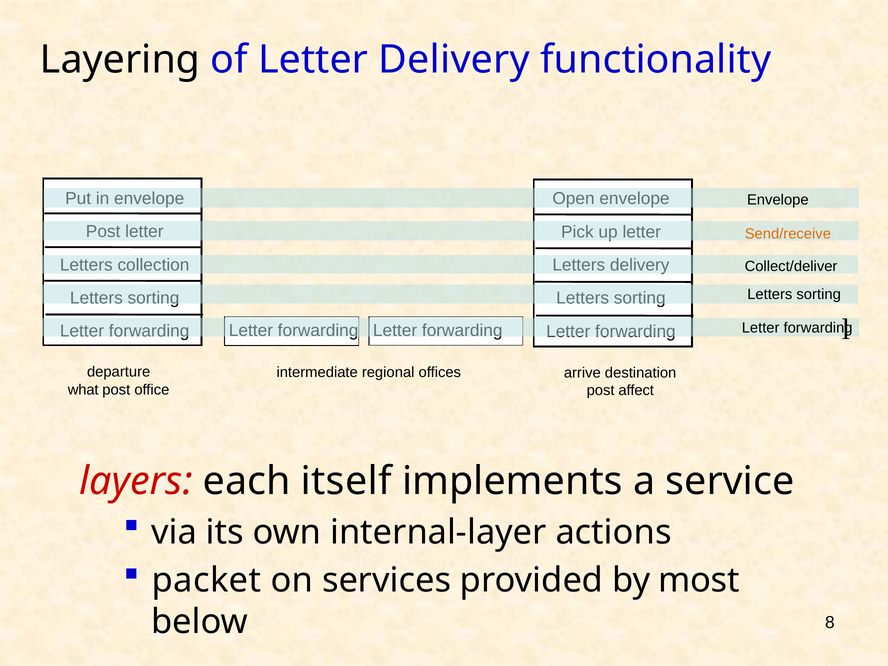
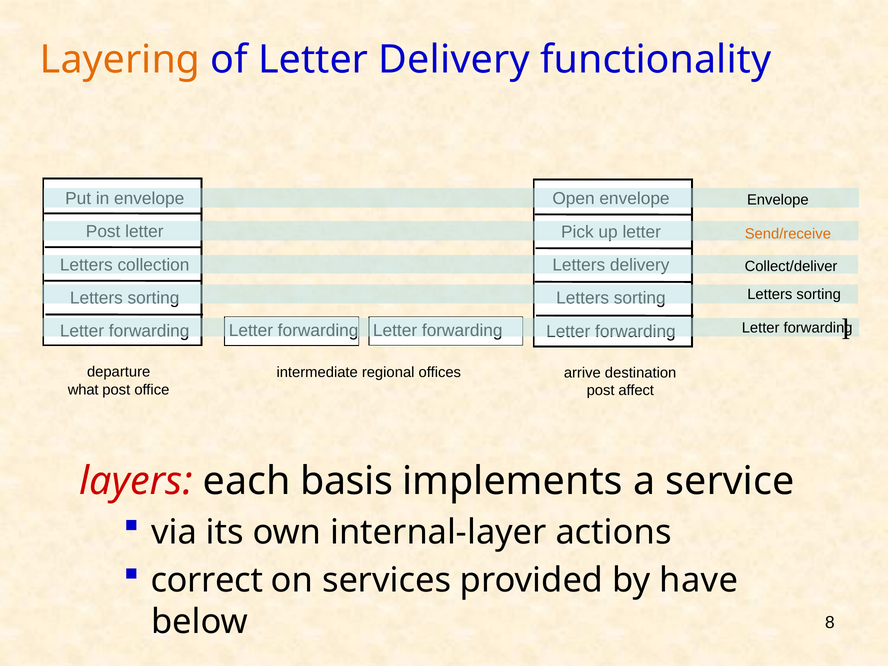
Layering colour: black -> orange
itself: itself -> basis
packet: packet -> correct
most: most -> have
